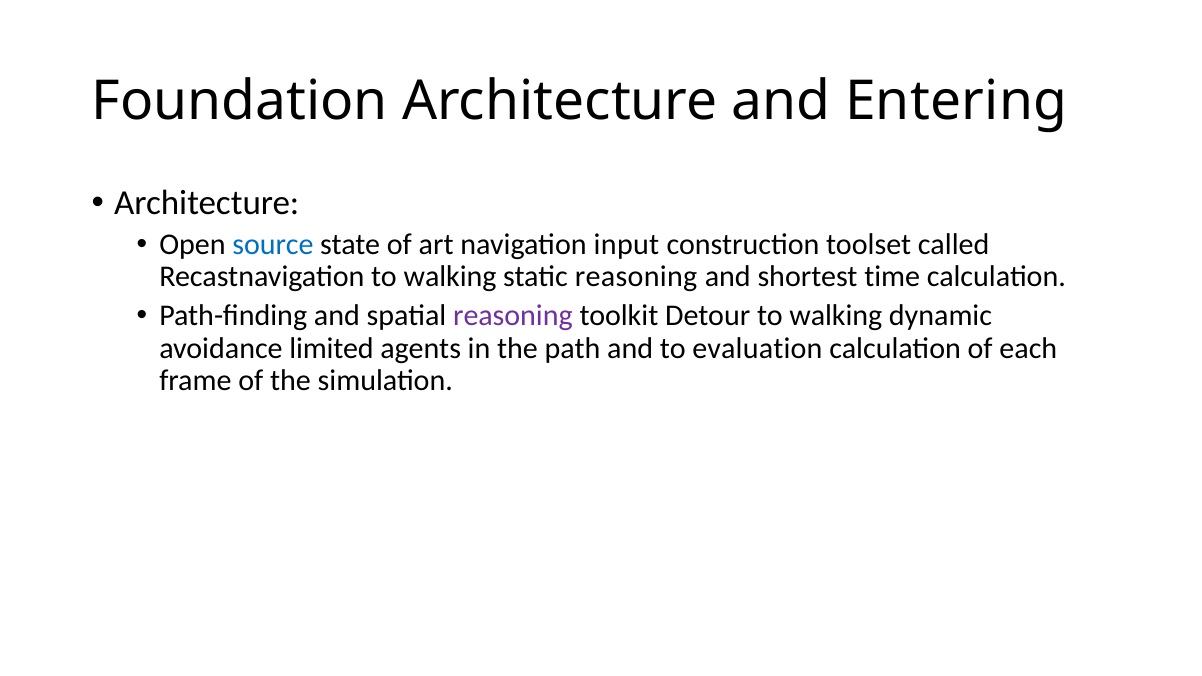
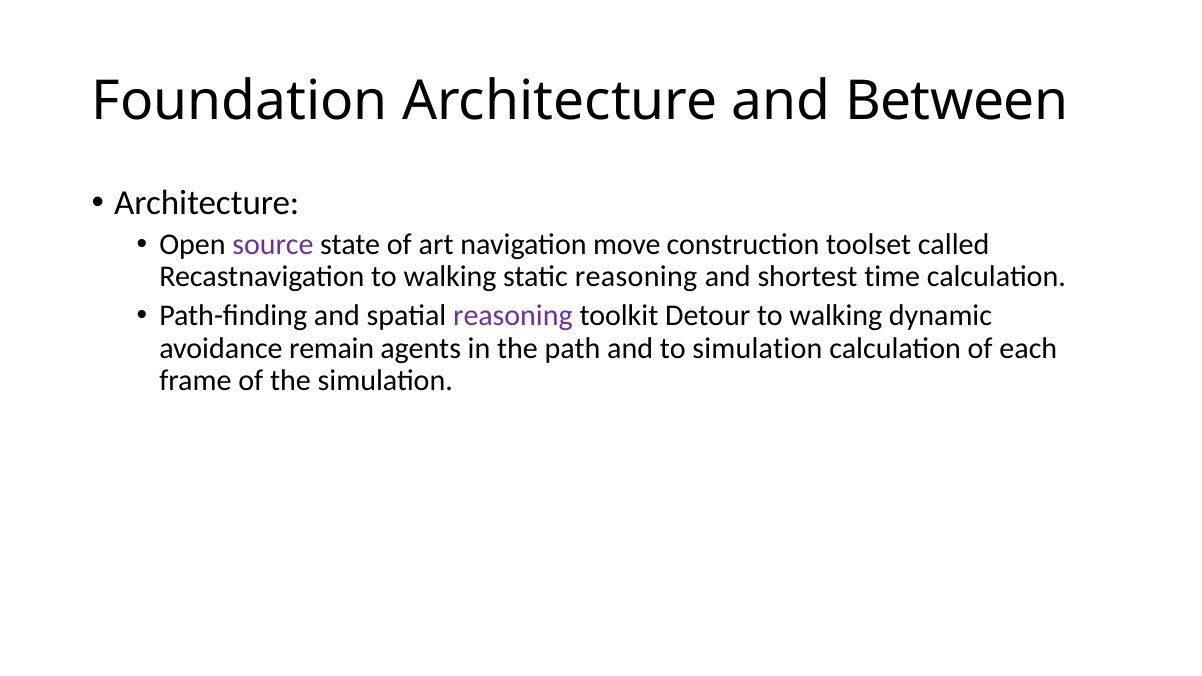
Entering: Entering -> Between
source colour: blue -> purple
input: input -> move
limited: limited -> remain
to evaluation: evaluation -> simulation
